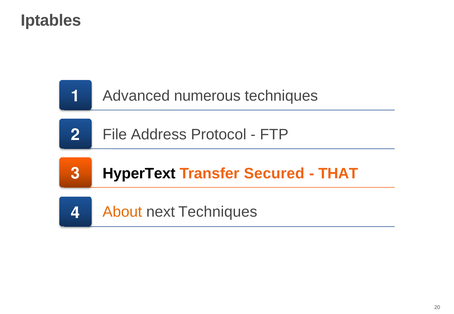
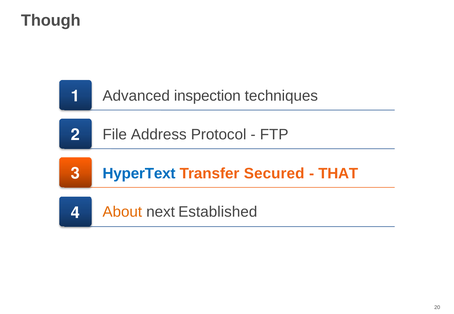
Iptables: Iptables -> Though
numerous: numerous -> inspection
HyperText colour: black -> blue
next Techniques: Techniques -> Established
